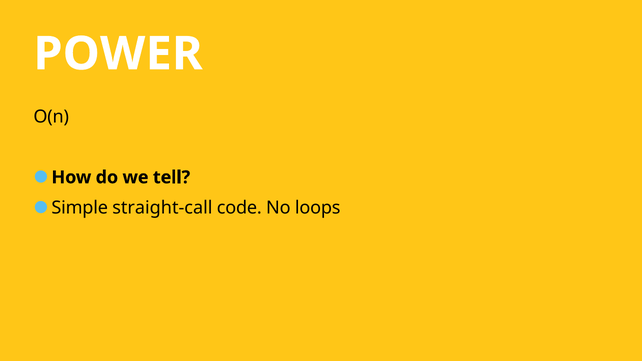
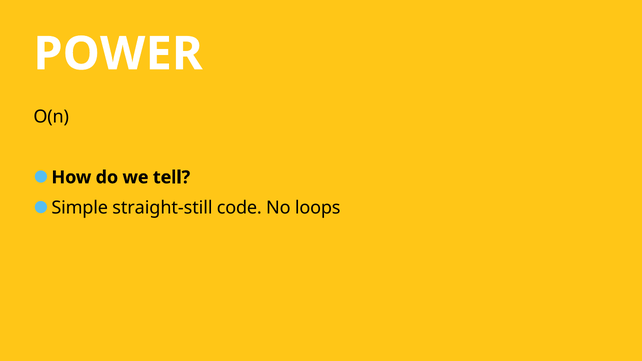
straight-call: straight-call -> straight-still
